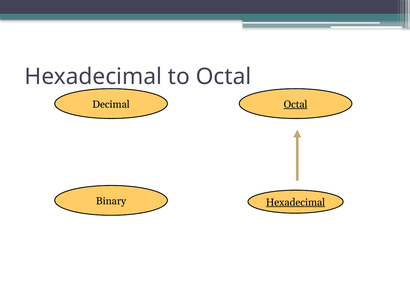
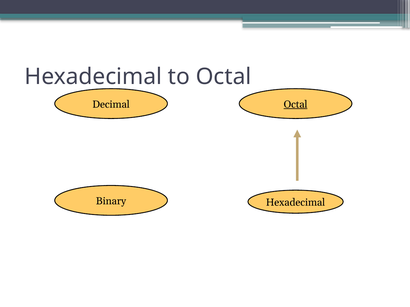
Hexadecimal at (296, 203) underline: present -> none
